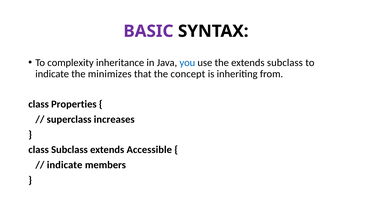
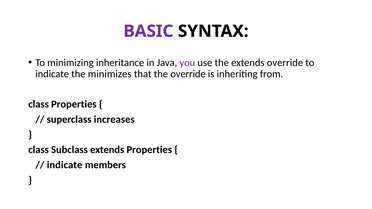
complexity: complexity -> minimizing
you colour: blue -> purple
extends subclass: subclass -> override
the concept: concept -> override
extends Accessible: Accessible -> Properties
